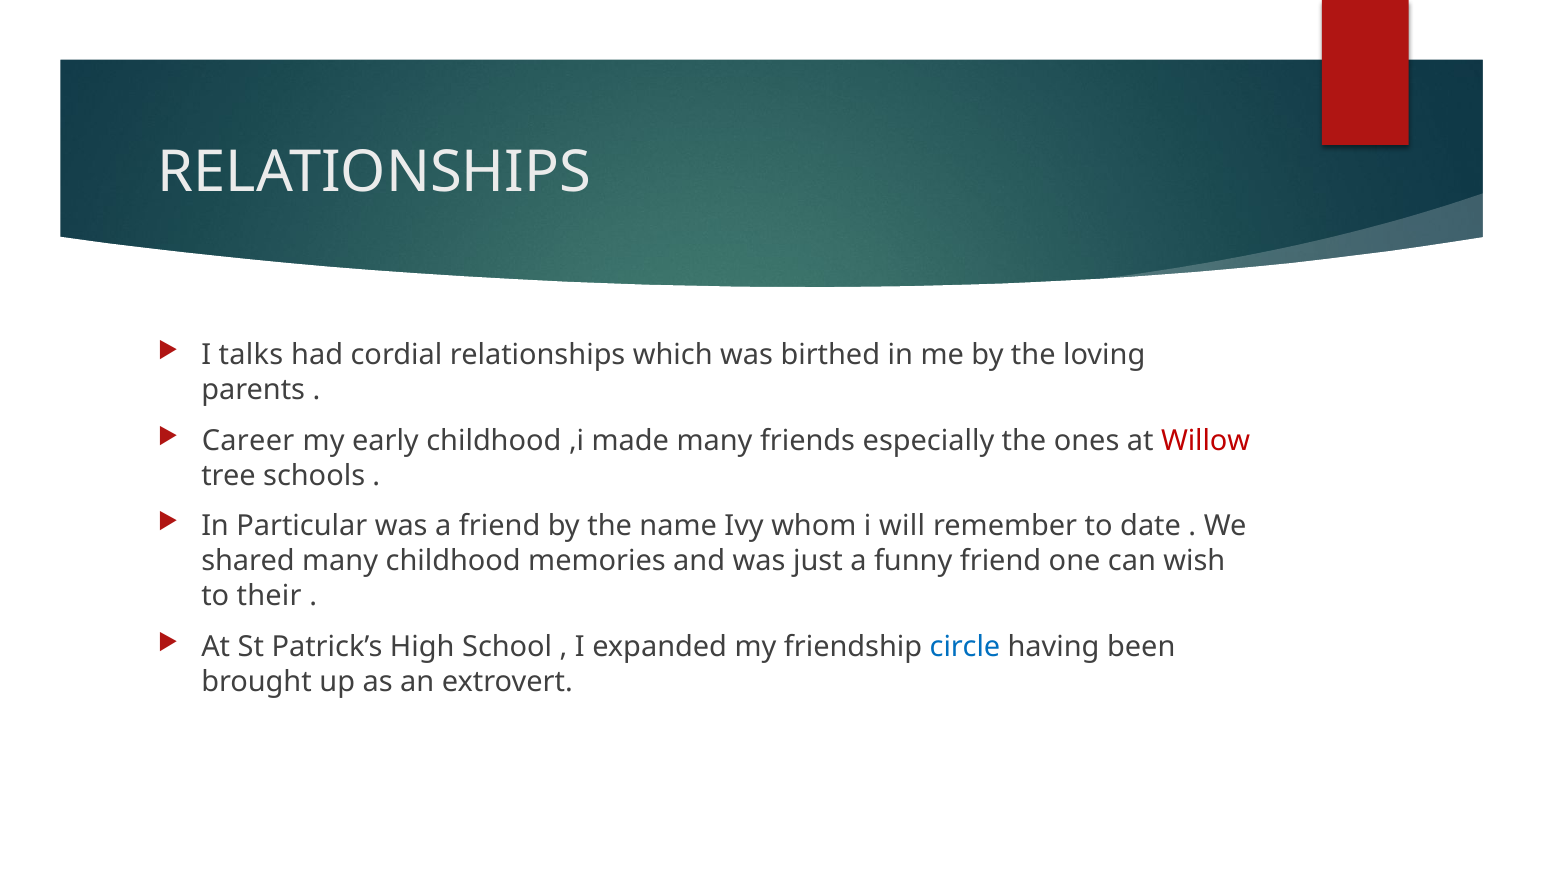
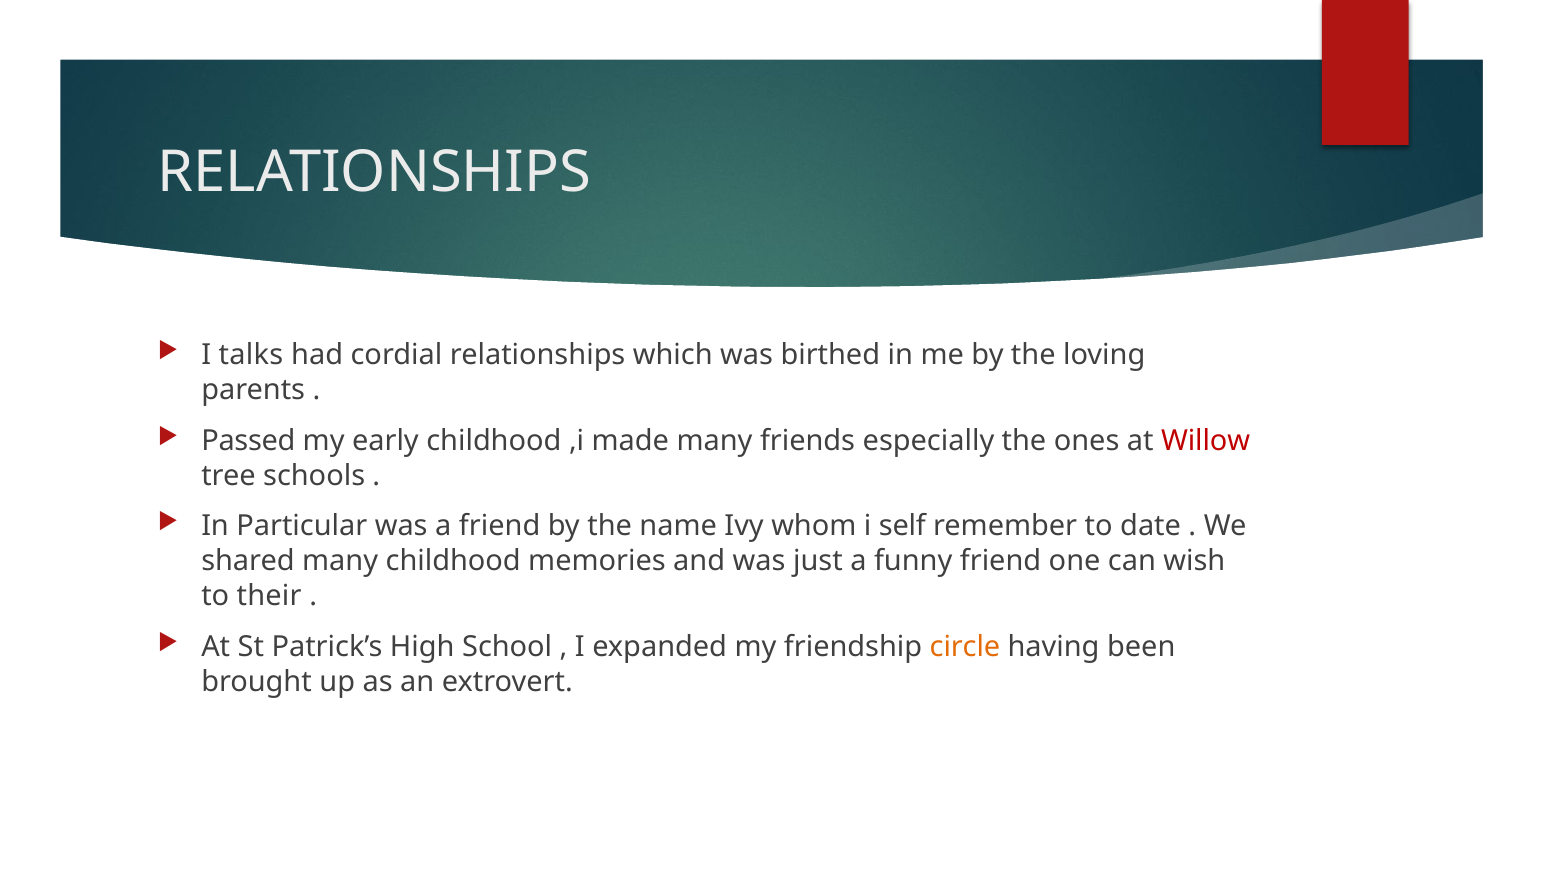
Career: Career -> Passed
will: will -> self
circle colour: blue -> orange
